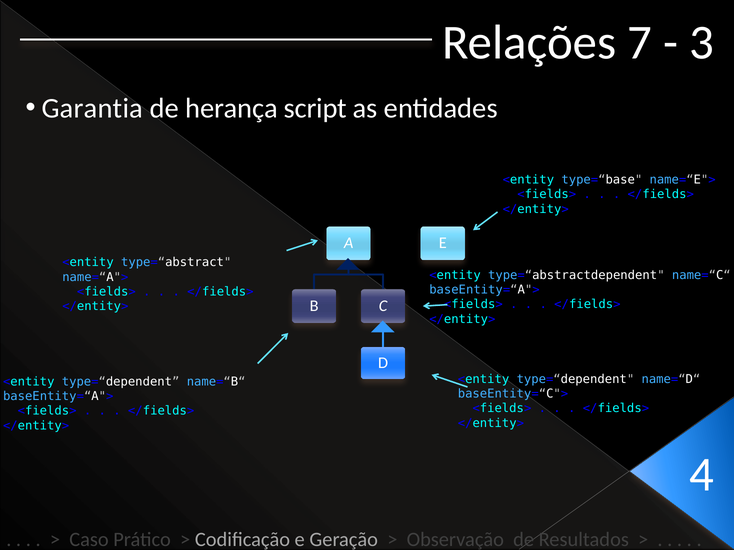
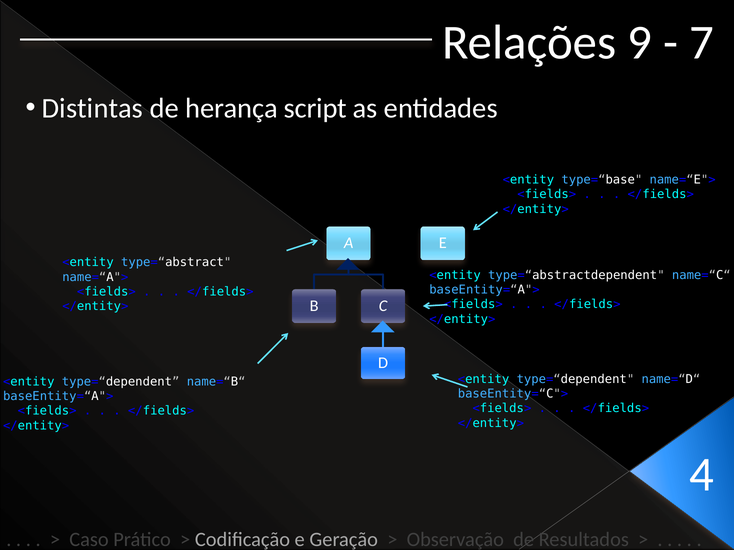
7: 7 -> 9
3: 3 -> 7
Garantia: Garantia -> Distintas
